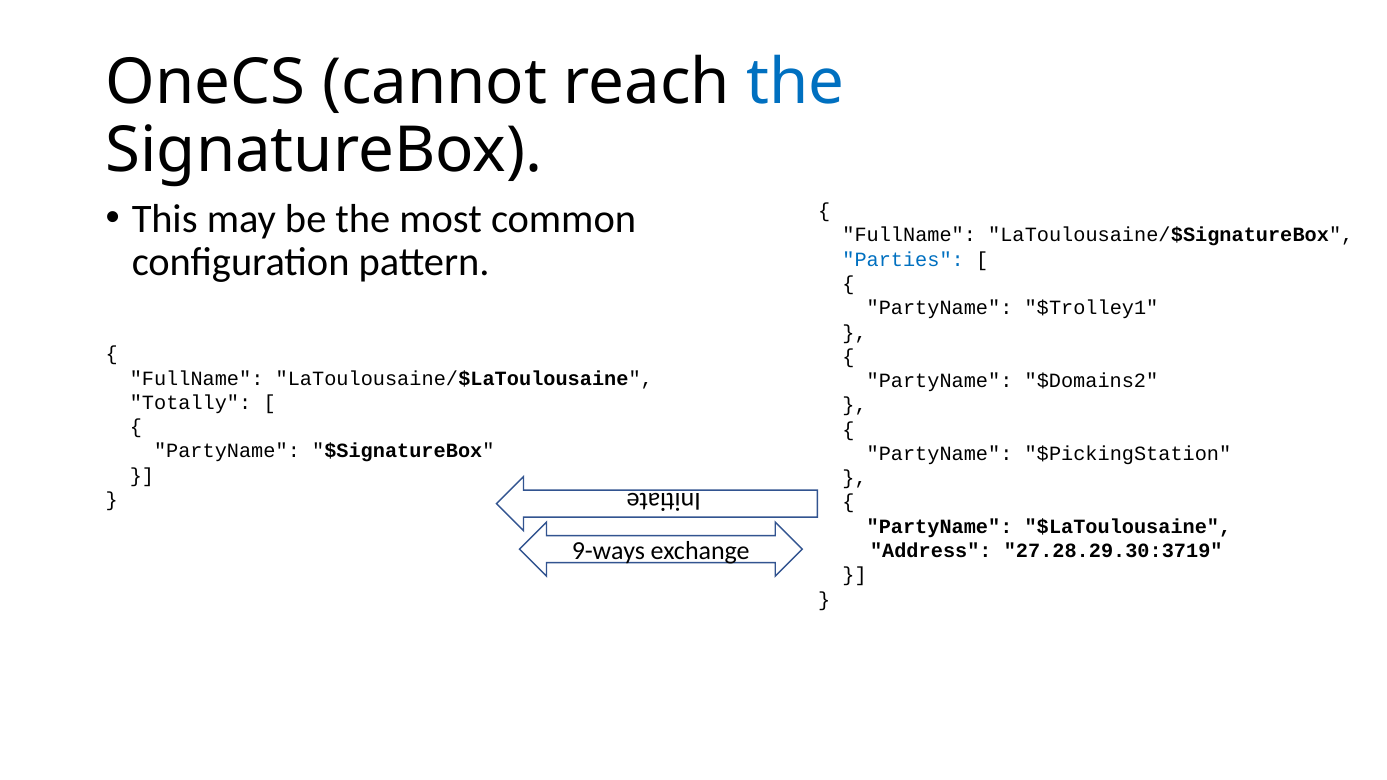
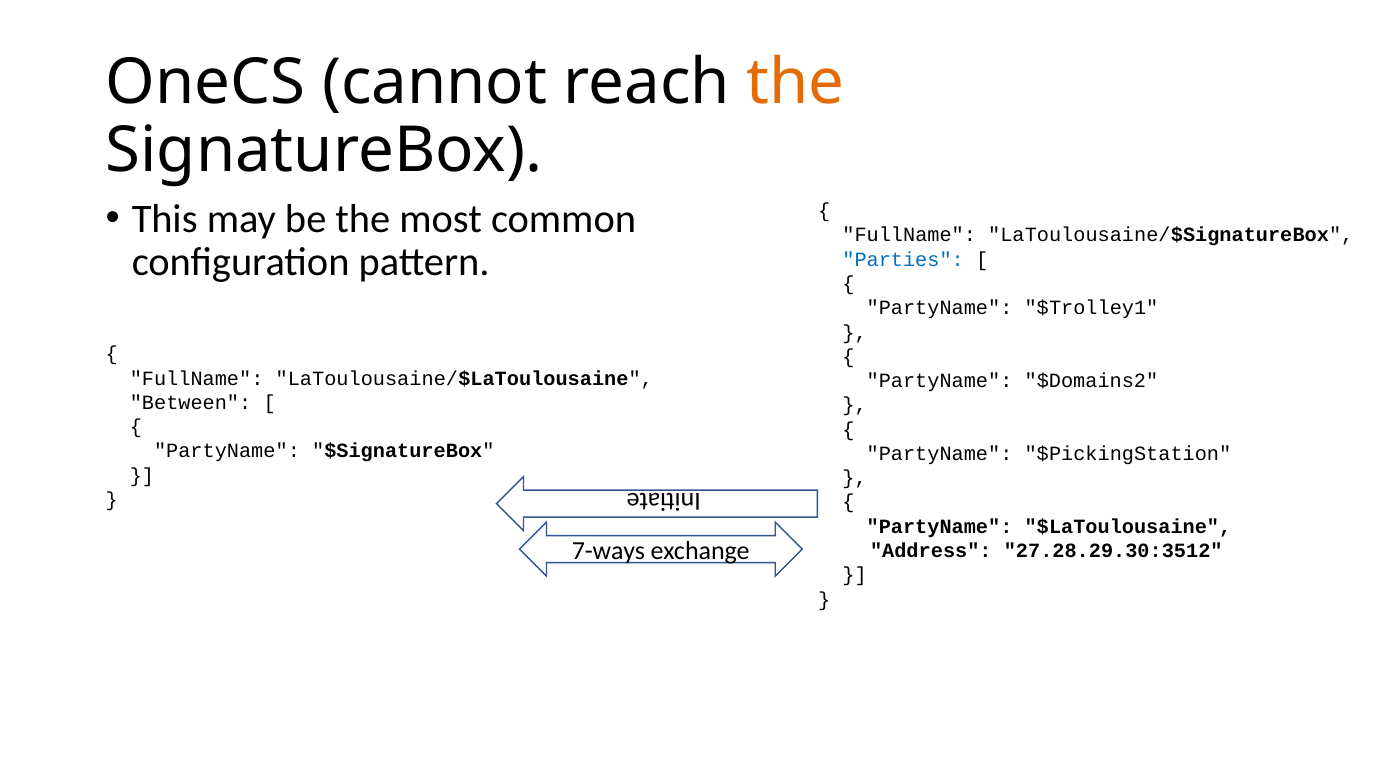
the at (796, 82) colour: blue -> orange
Totally: Totally -> Between
9-ways: 9-ways -> 7-ways
27.28.29.30:3719: 27.28.29.30:3719 -> 27.28.29.30:3512
